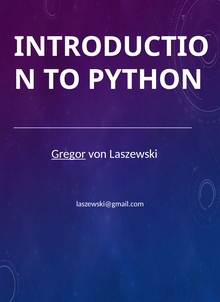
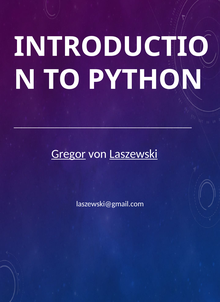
Laszewski underline: none -> present
